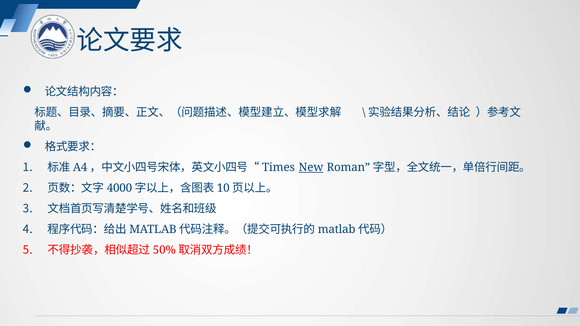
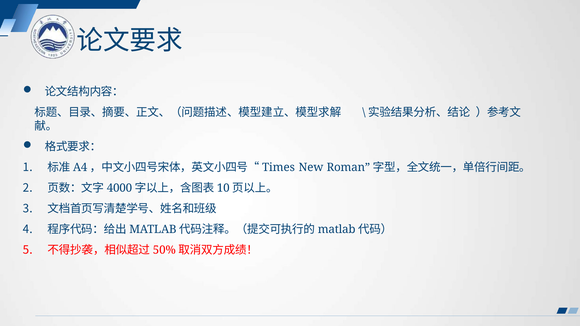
New underline: present -> none
